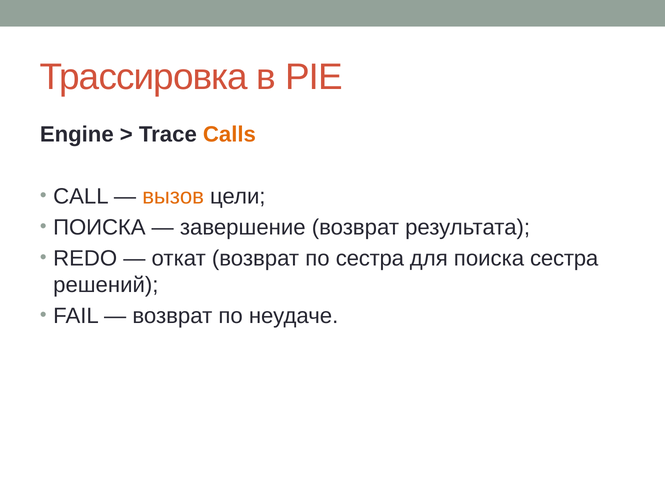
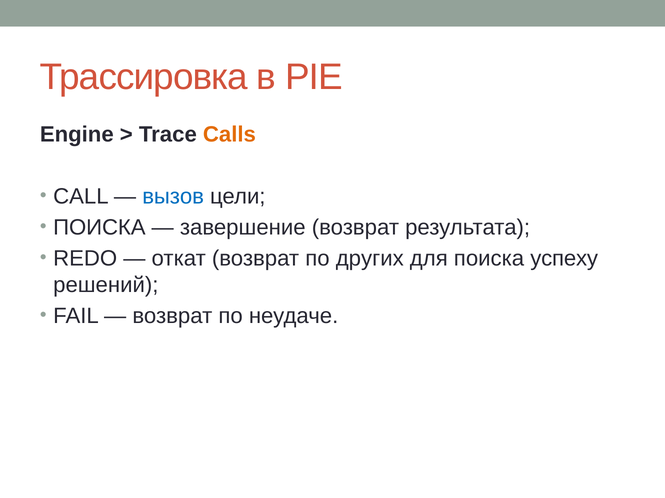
вызов colour: orange -> blue
по сестра: сестра -> других
поиска сестра: сестра -> успеху
